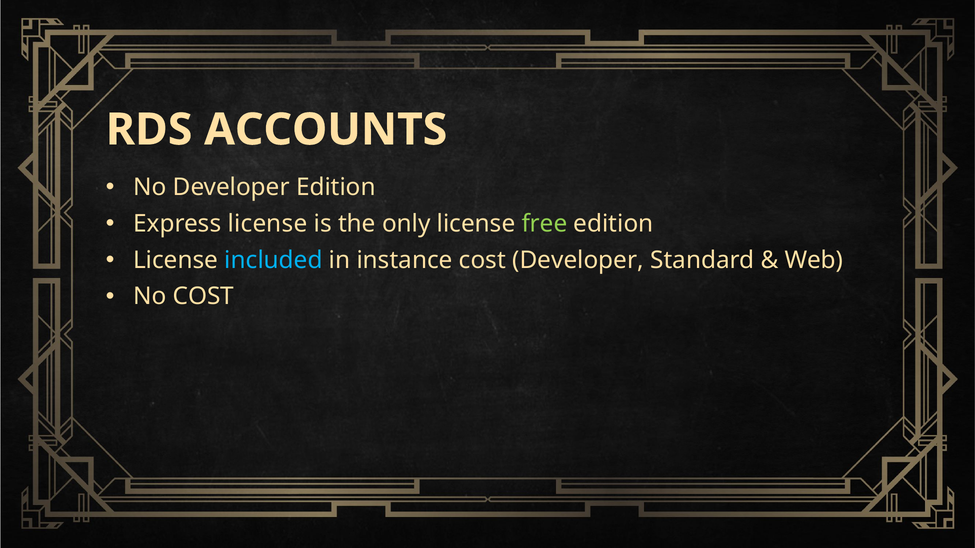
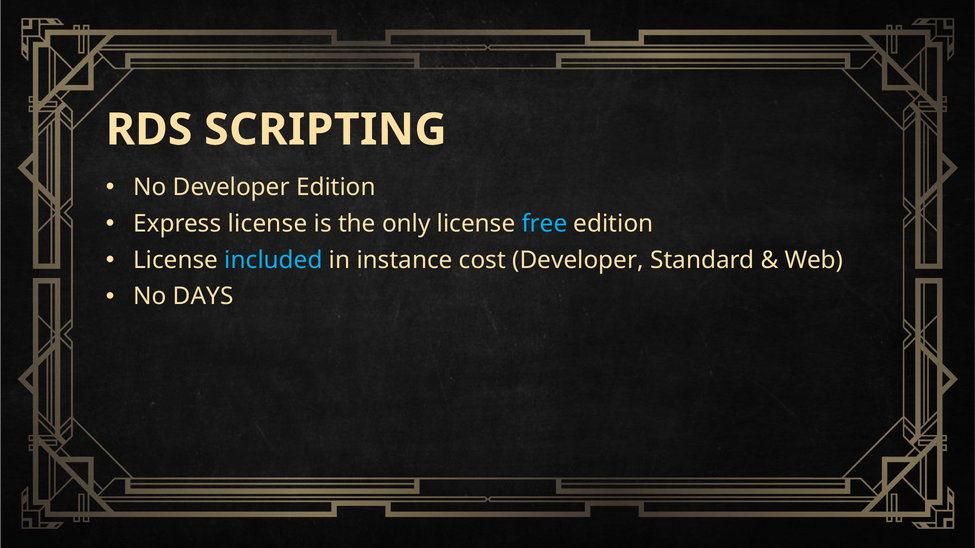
ACCOUNTS: ACCOUNTS -> SCRIPTING
free colour: light green -> light blue
No COST: COST -> DAYS
